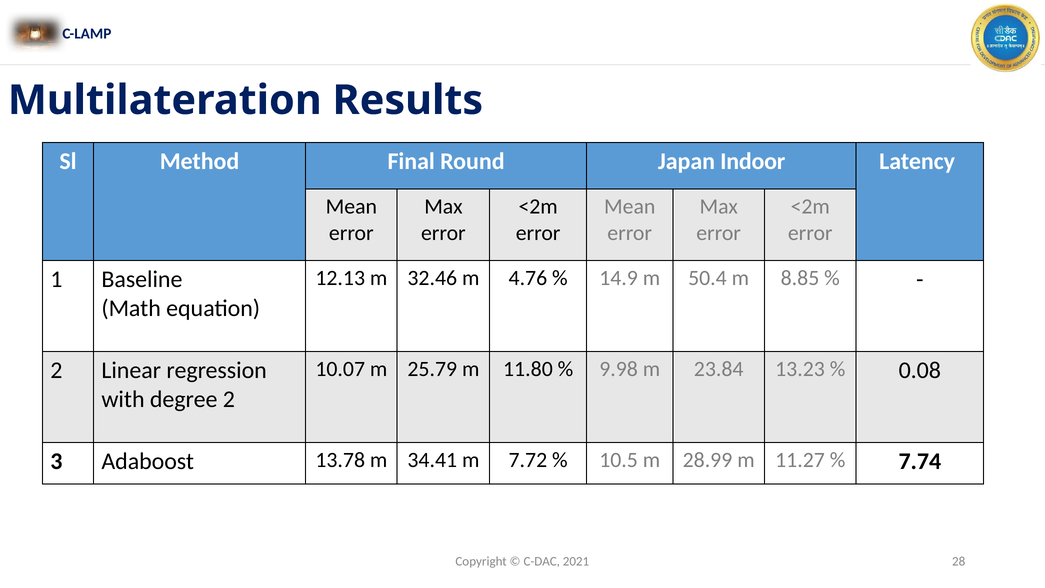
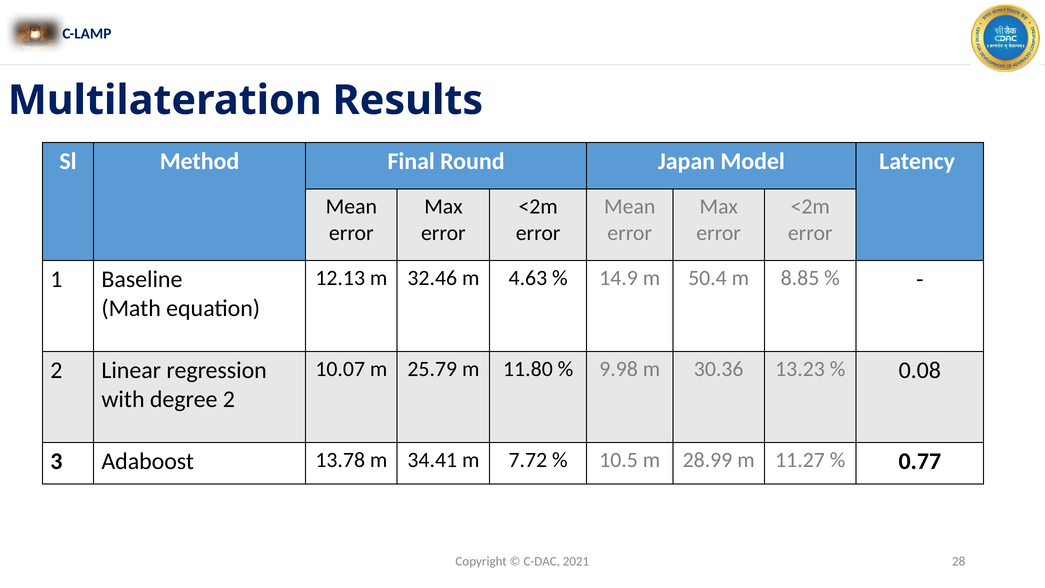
Indoor: Indoor -> Model
4.76: 4.76 -> 4.63
23.84: 23.84 -> 30.36
7.74: 7.74 -> 0.77
